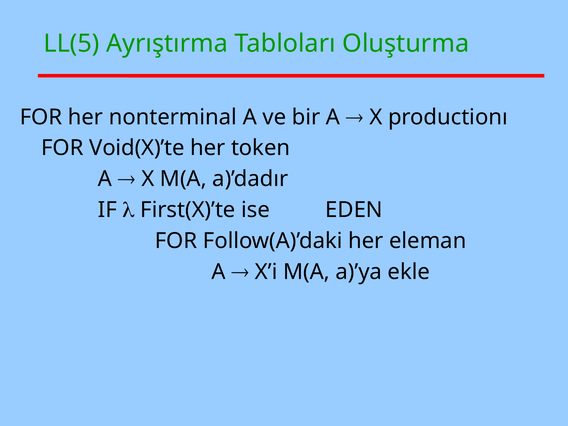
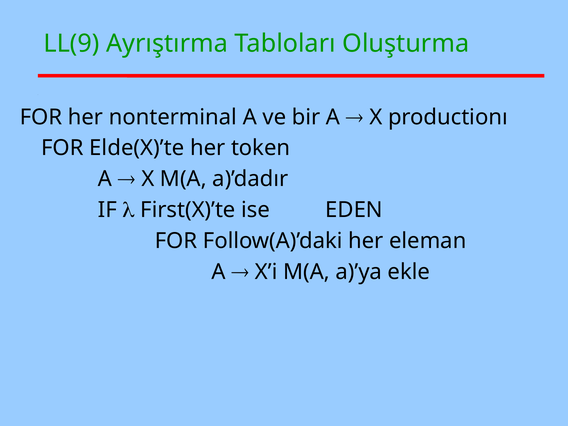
LL(5: LL(5 -> LL(9
Void(X)’te: Void(X)’te -> Elde(X)’te
